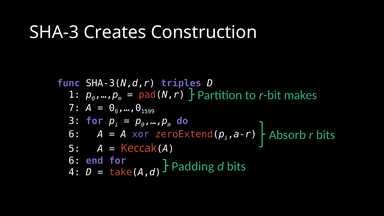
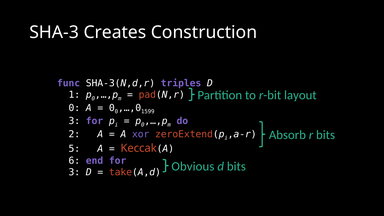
makes: makes -> layout
7 at (74, 108): 7 -> 0
6 at (74, 134): 6 -> 2
Padding: Padding -> Obvious
4 at (74, 172): 4 -> 3
